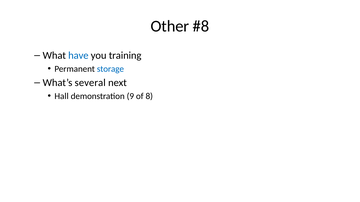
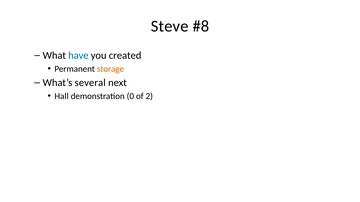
Other: Other -> Steve
training: training -> created
storage colour: blue -> orange
9: 9 -> 0
8: 8 -> 2
